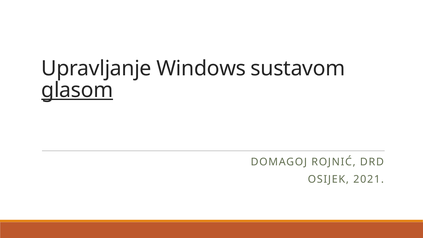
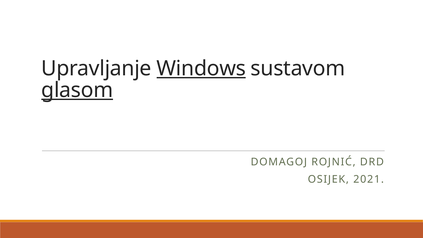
Windows underline: none -> present
